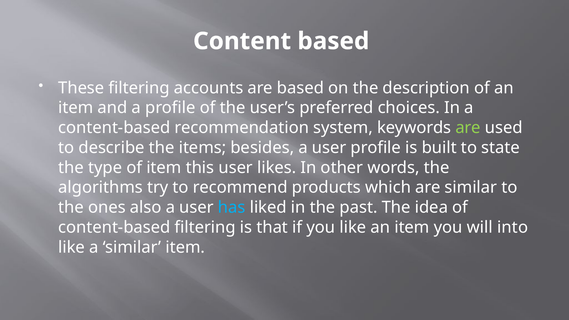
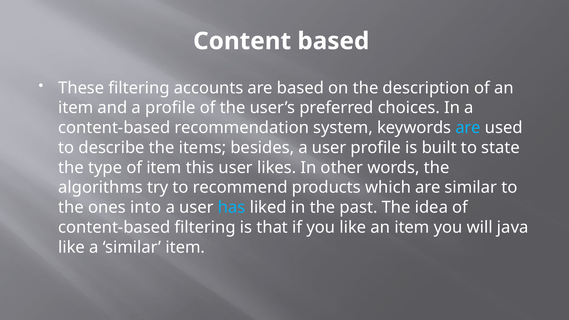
are at (468, 128) colour: light green -> light blue
also: also -> into
into: into -> java
